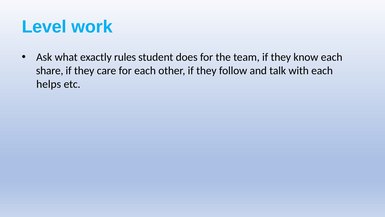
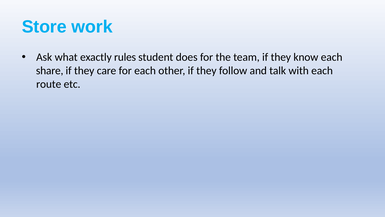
Level: Level -> Store
helps: helps -> route
